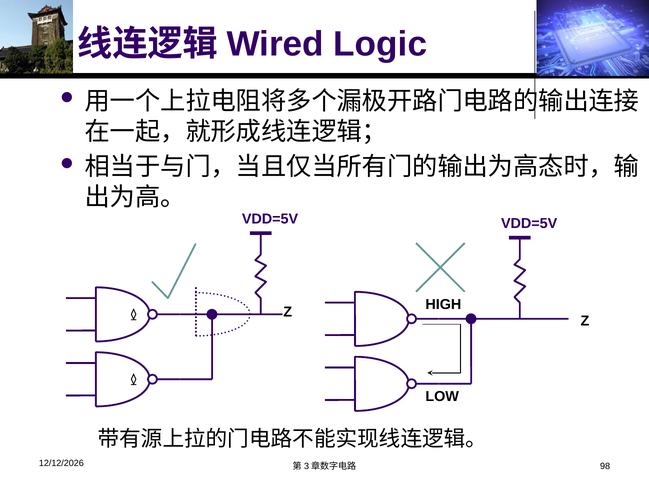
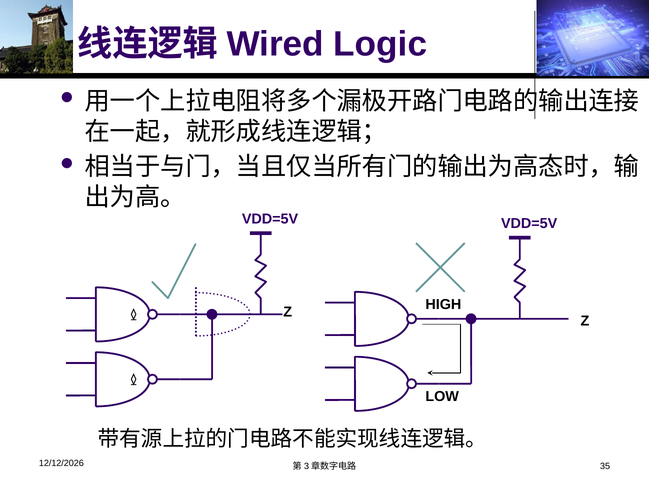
98: 98 -> 35
